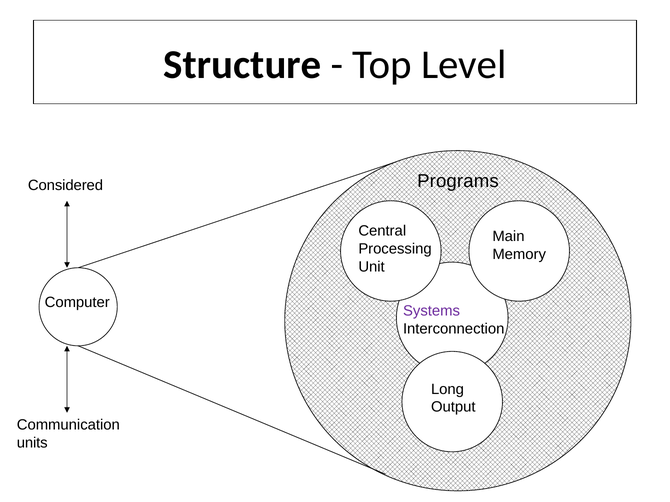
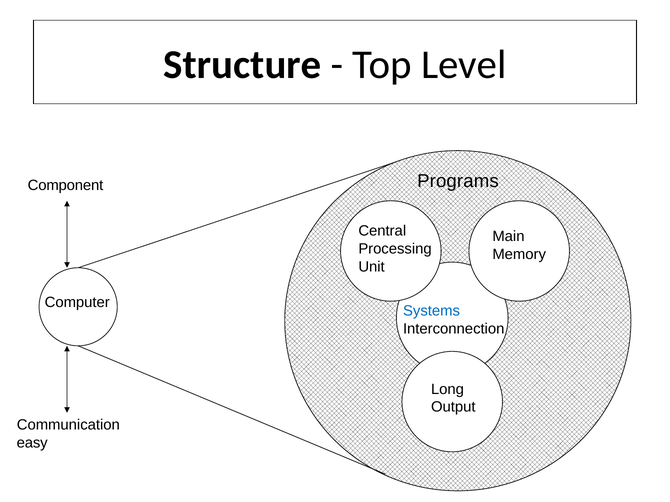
Considered: Considered -> Component
Systems colour: purple -> blue
units: units -> easy
